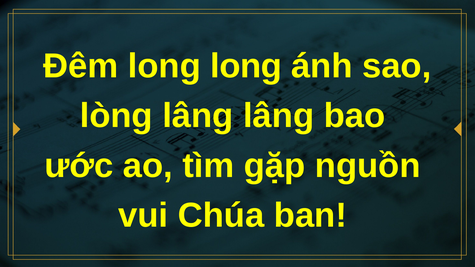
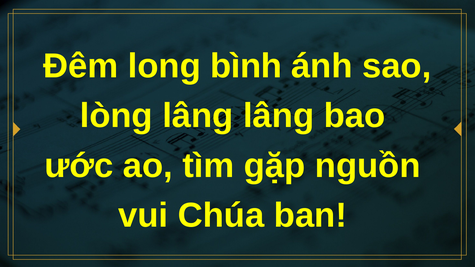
long long: long -> bình
